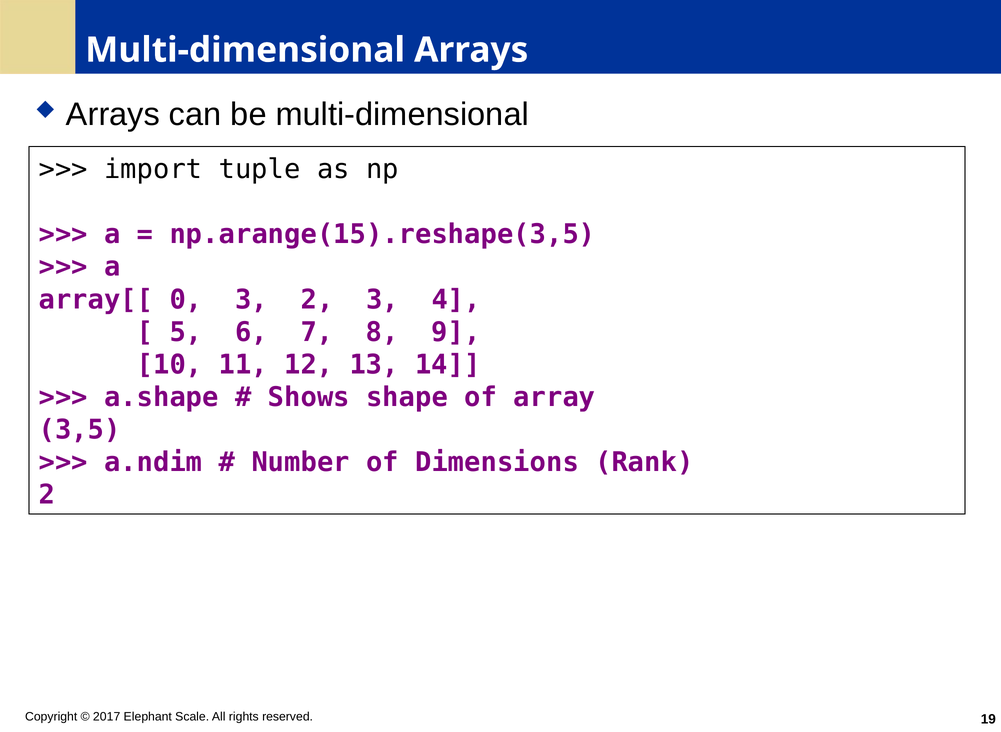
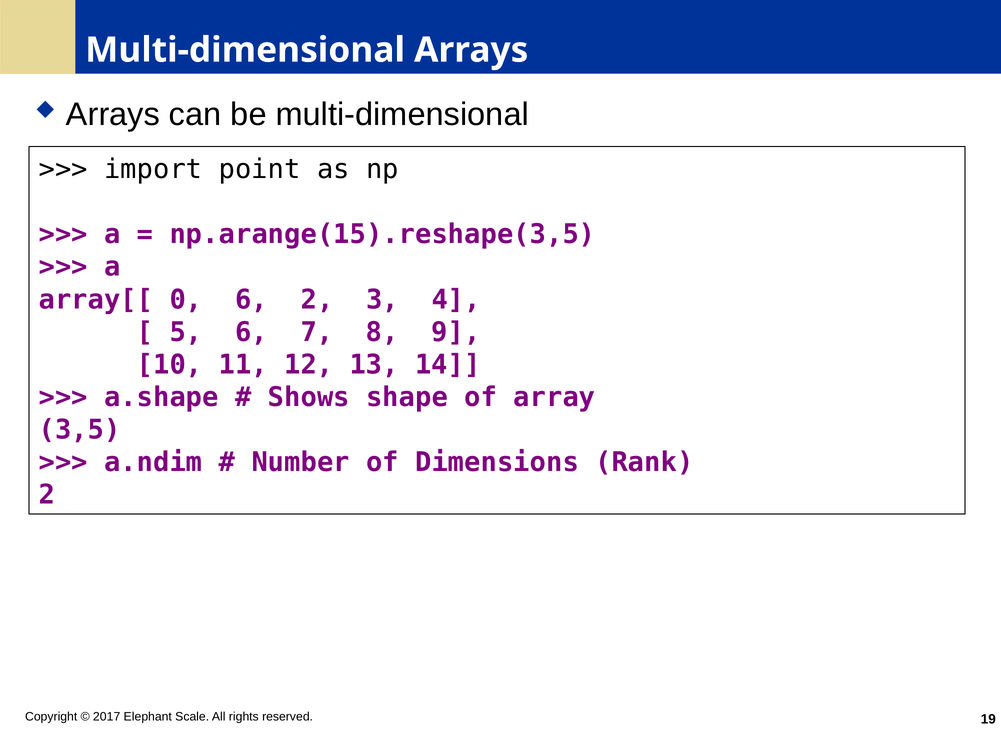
tuple: tuple -> point
0 3: 3 -> 6
